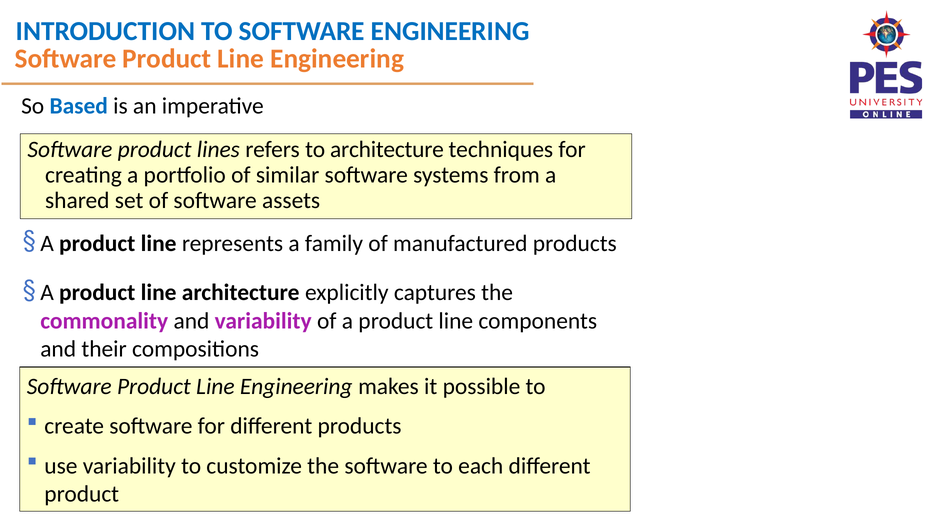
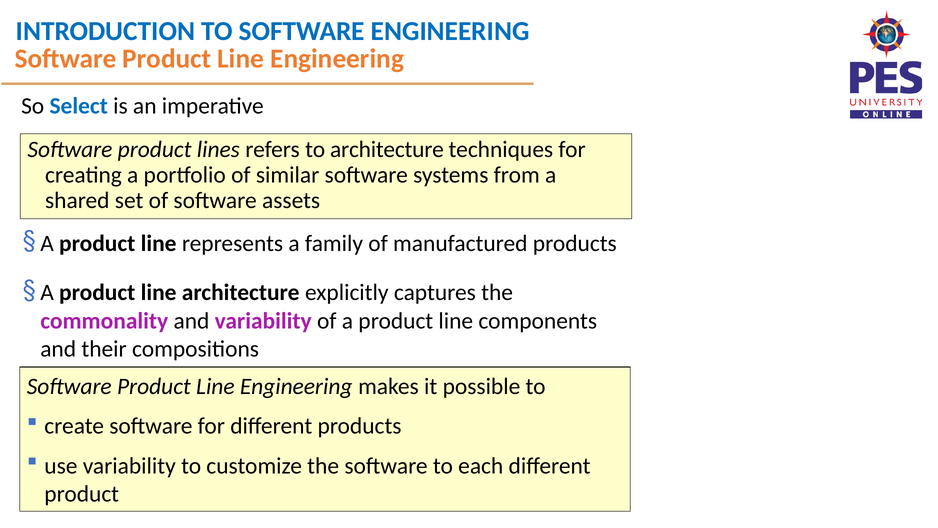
Based: Based -> Select
